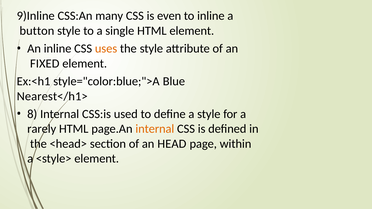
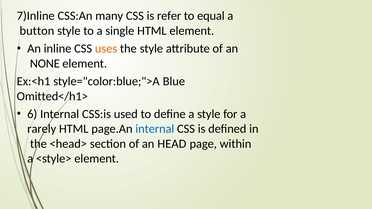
9)Inline: 9)Inline -> 7)Inline
even: even -> refer
to inline: inline -> equal
FIXED: FIXED -> NONE
Nearest</h1>: Nearest</h1> -> Omitted</h1>
8: 8 -> 6
internal at (155, 129) colour: orange -> blue
